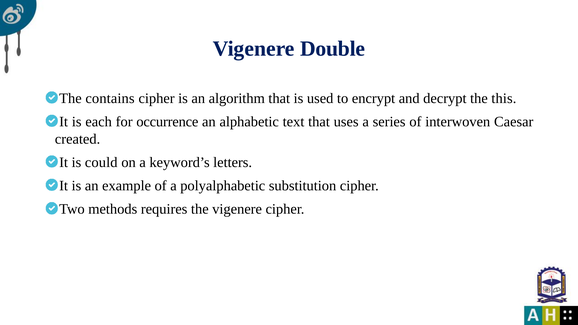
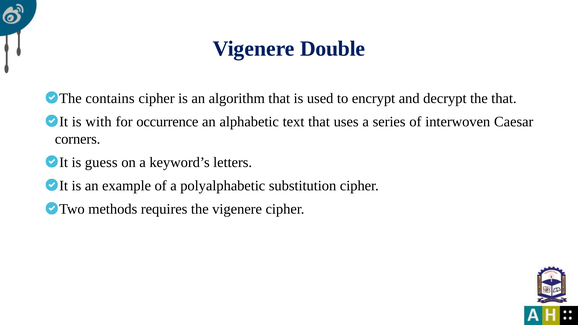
the this: this -> that
each: each -> with
created: created -> corners
could: could -> guess
